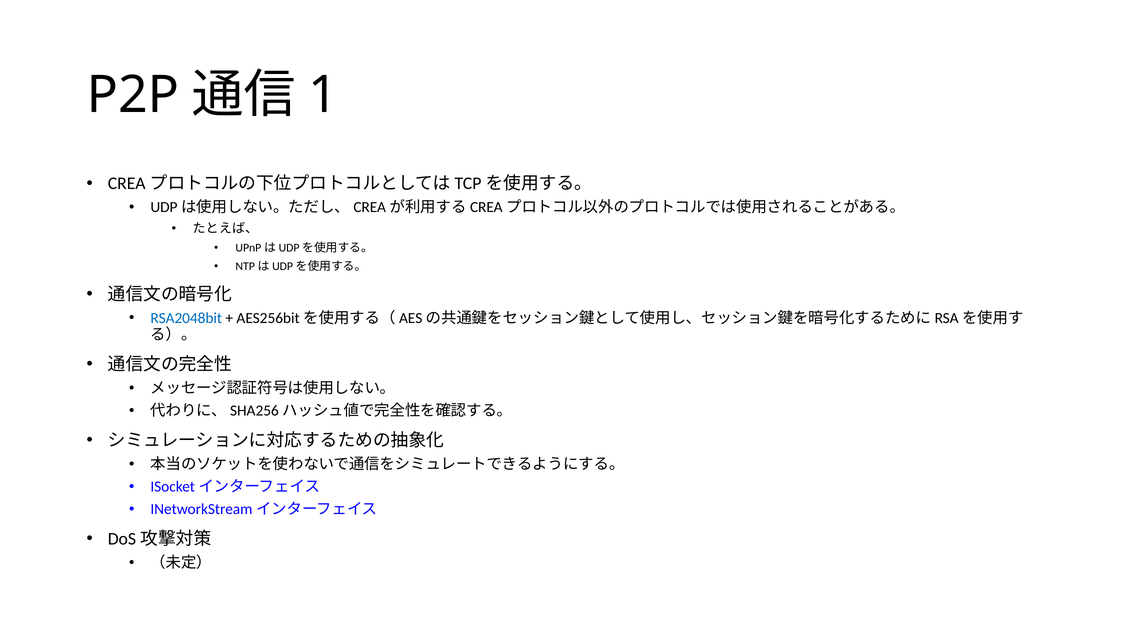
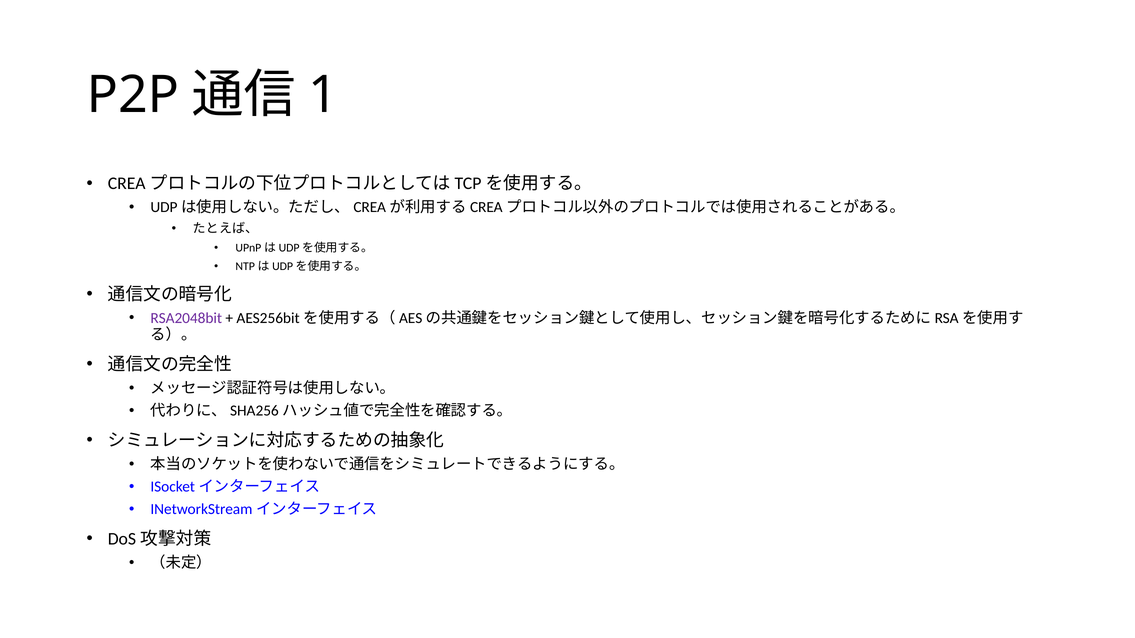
RSA2048bit colour: blue -> purple
